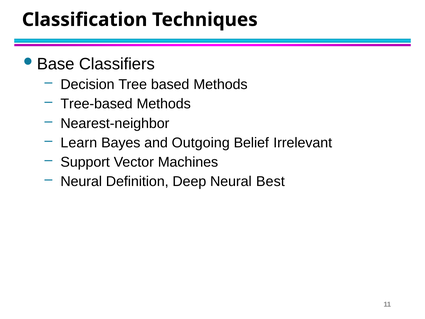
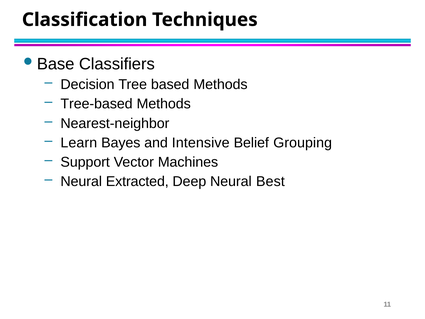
Outgoing: Outgoing -> Intensive
Irrelevant: Irrelevant -> Grouping
Definition: Definition -> Extracted
